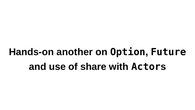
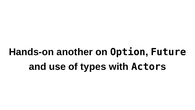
share: share -> types
